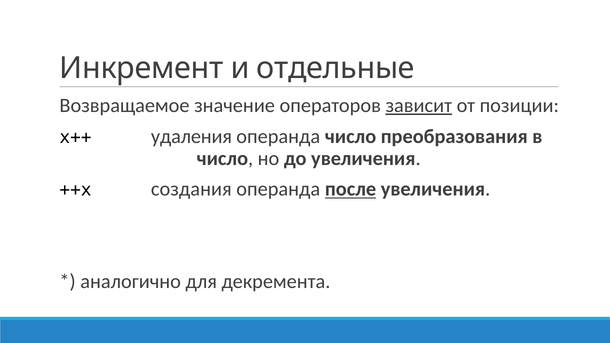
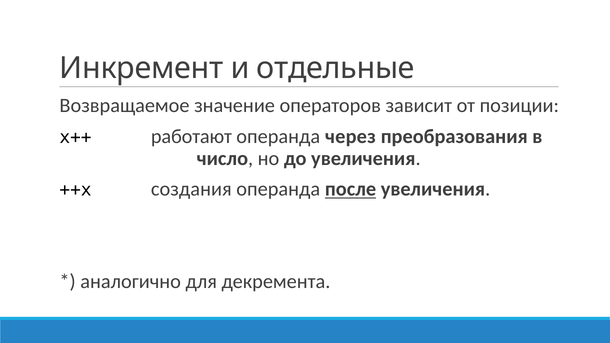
зависит underline: present -> none
удаления: удаления -> работают
операнда число: число -> через
